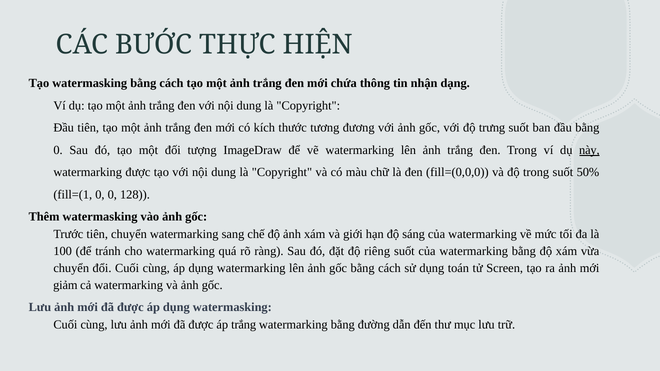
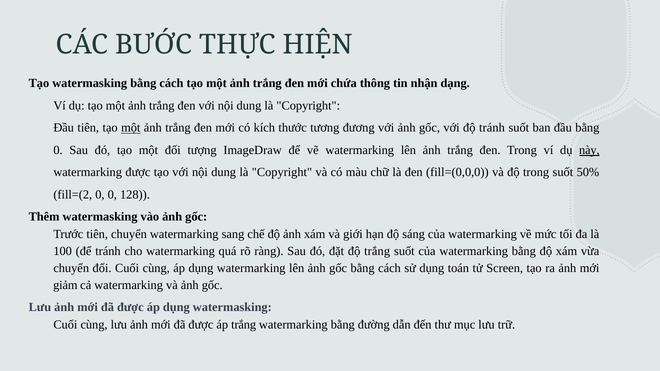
một at (131, 128) underline: none -> present
độ trưng: trưng -> tránh
fill=(1: fill=(1 -> fill=(2
độ riêng: riêng -> trắng
